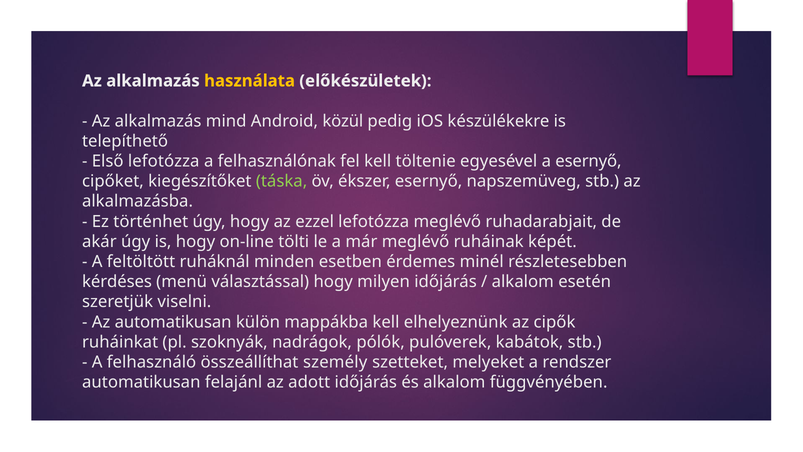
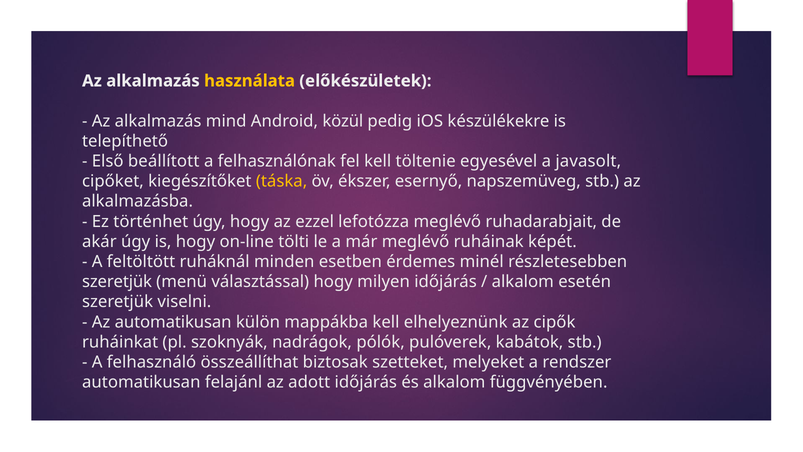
Első lefotózza: lefotózza -> beállított
a esernyő: esernyő -> javasolt
táska colour: light green -> yellow
kérdéses at (117, 282): kérdéses -> szeretjük
személy: személy -> biztosak
